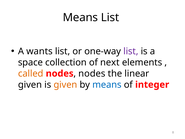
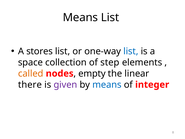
wants: wants -> stores
list at (131, 51) colour: purple -> blue
next: next -> step
nodes at (92, 73): nodes -> empty
given at (30, 85): given -> there
given at (65, 85) colour: orange -> purple
